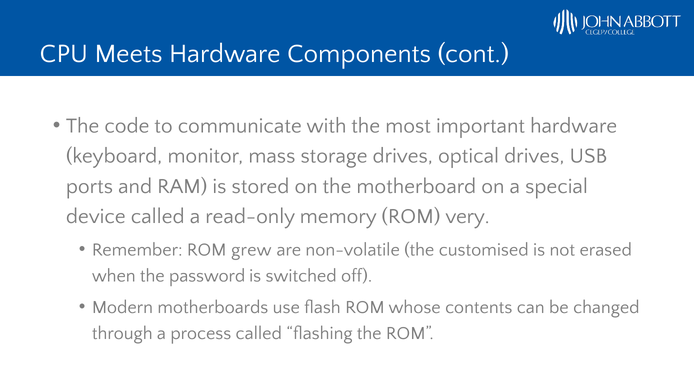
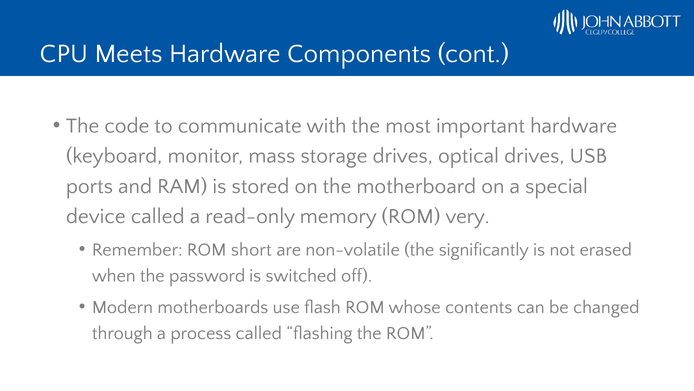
grew: grew -> short
customised: customised -> significantly
